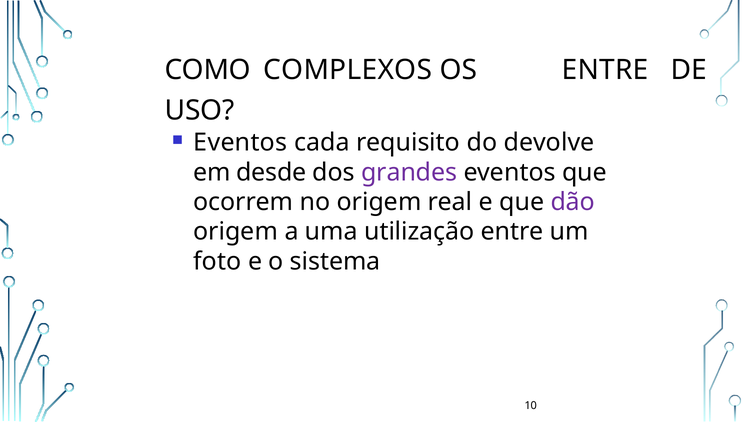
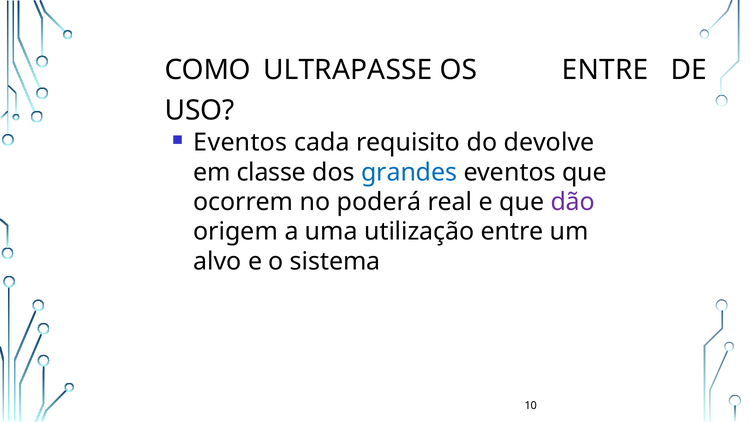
COMPLEXOS: COMPLEXOS -> ULTRAPASSE
desde: desde -> classe
grandes colour: purple -> blue
no origem: origem -> poderá
foto: foto -> alvo
